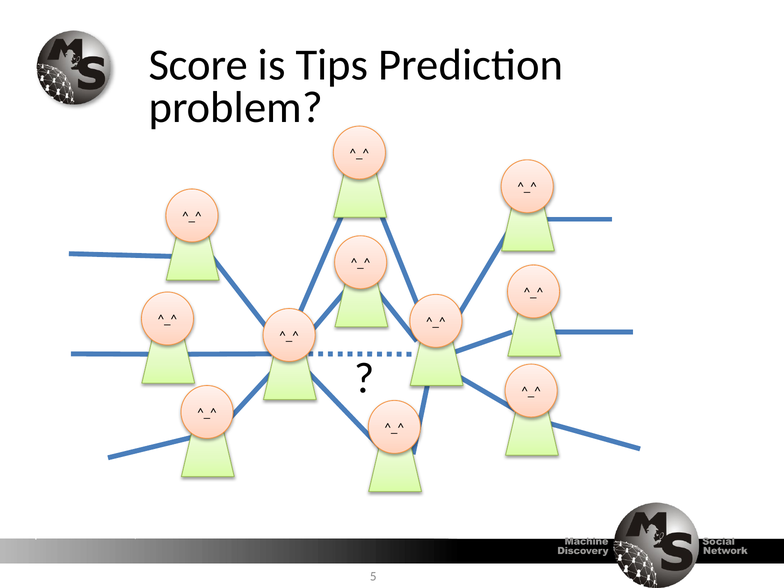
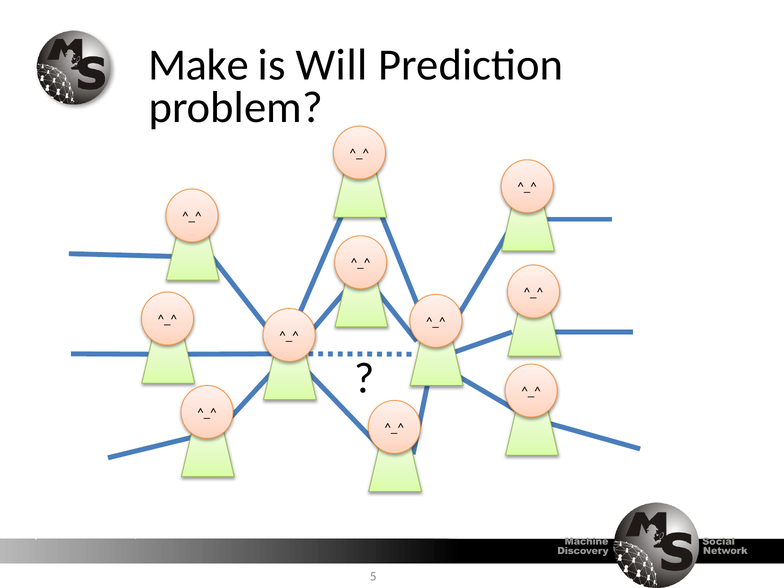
Score: Score -> Make
Tips: Tips -> Will
